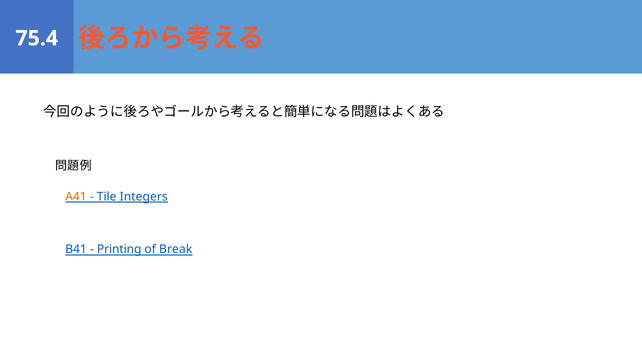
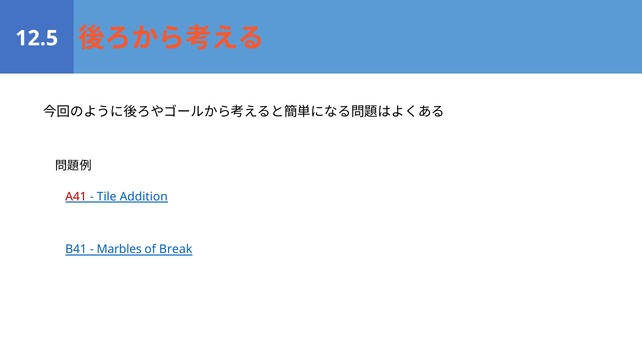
75.4: 75.4 -> 12.5
A41 colour: orange -> red
Integers: Integers -> Addition
Printing: Printing -> Marbles
